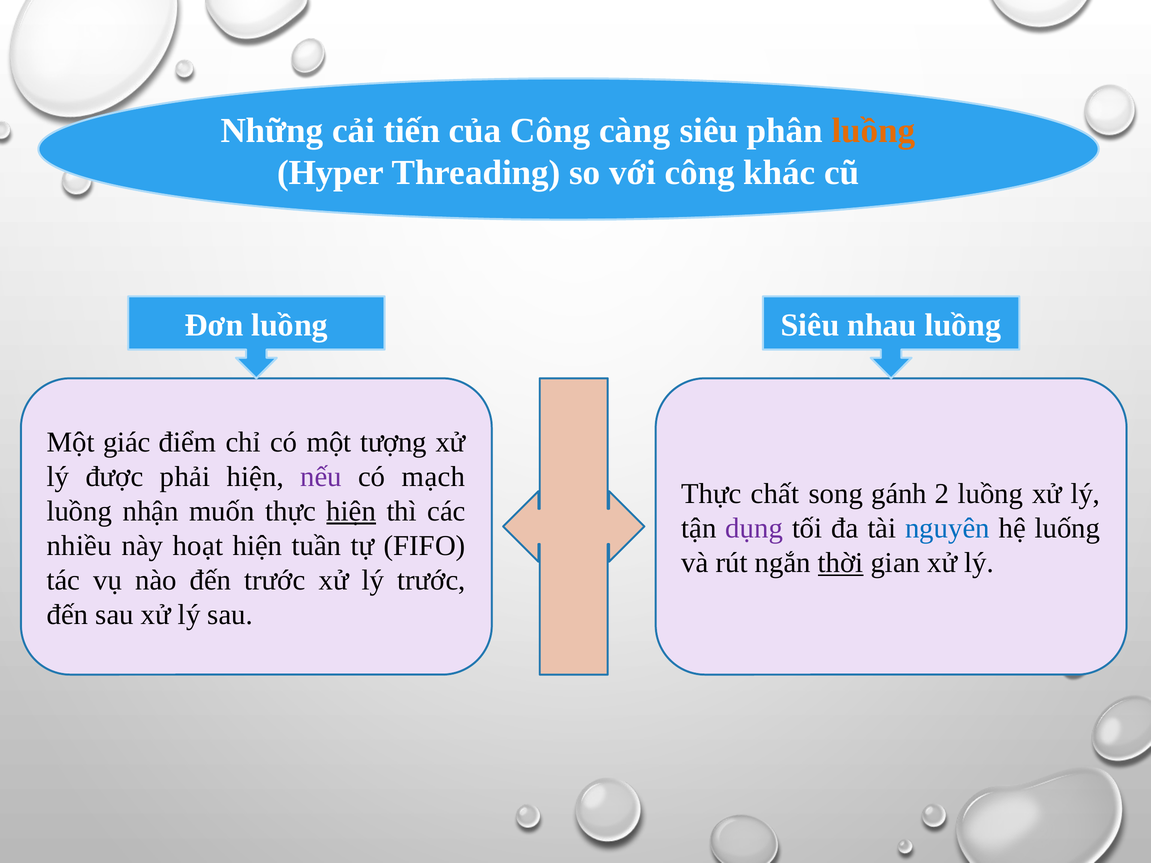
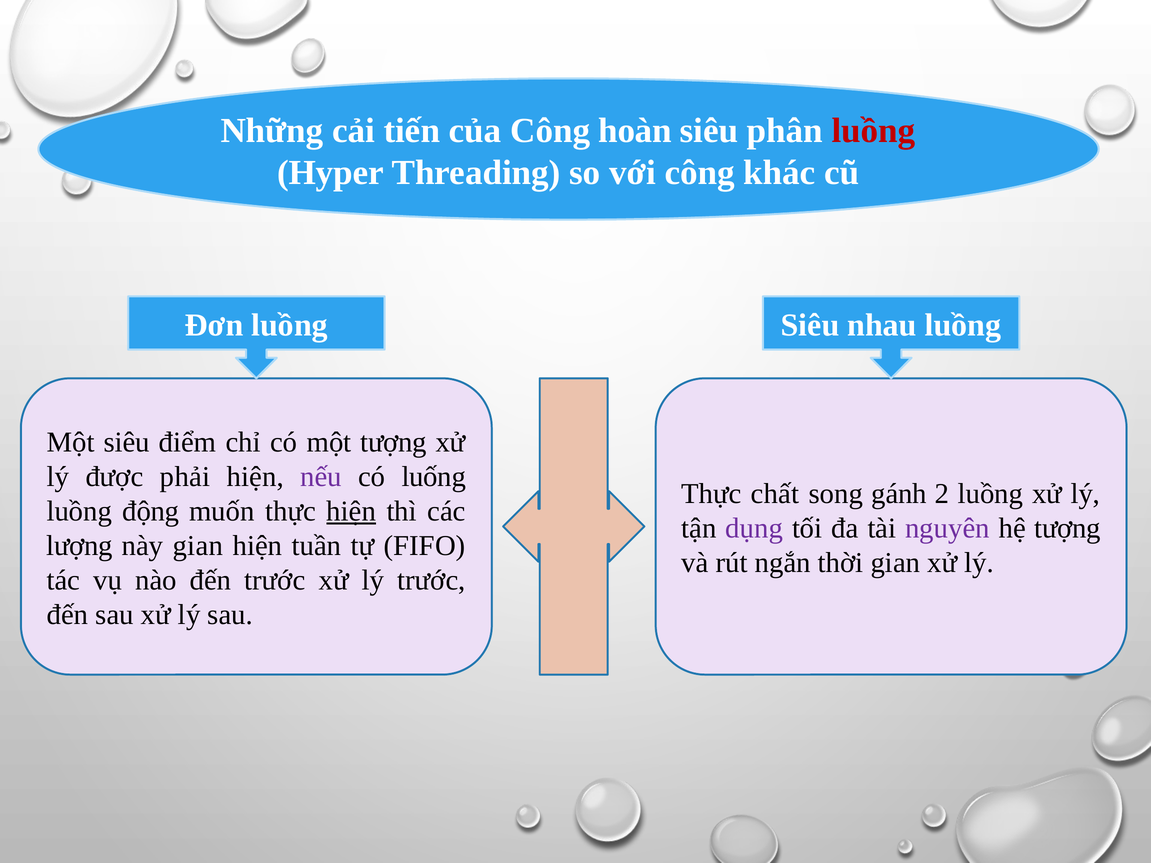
càng: càng -> hoàn
luồng at (874, 130) colour: orange -> red
Một giác: giác -> siêu
mạch: mạch -> luống
nhận: nhận -> động
nguyên colour: blue -> purple
hệ luống: luống -> tượng
nhiều: nhiều -> lượng
này hoạt: hoạt -> gian
thời underline: present -> none
